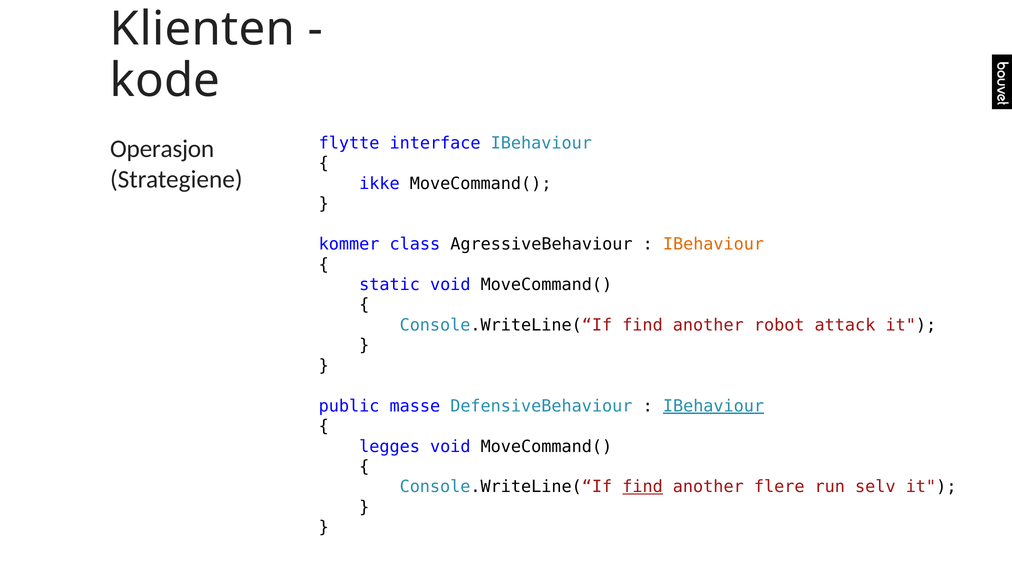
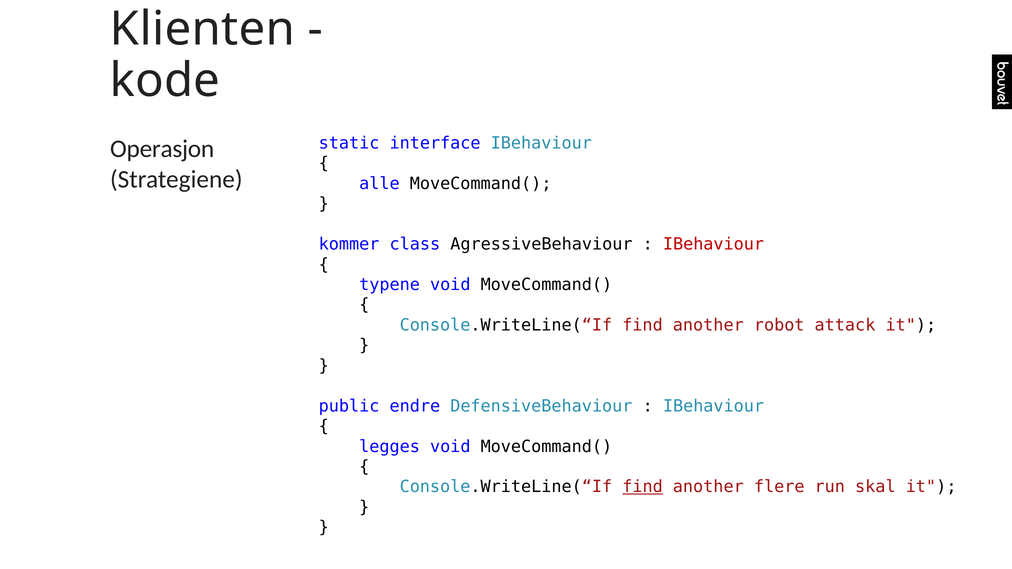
flytte: flytte -> static
ikke: ikke -> alle
IBehaviour at (714, 244) colour: orange -> red
static: static -> typene
masse: masse -> endre
IBehaviour at (714, 406) underline: present -> none
selv: selv -> skal
